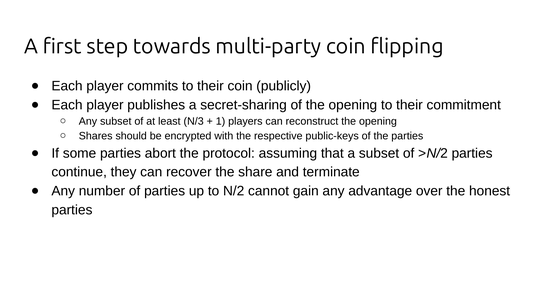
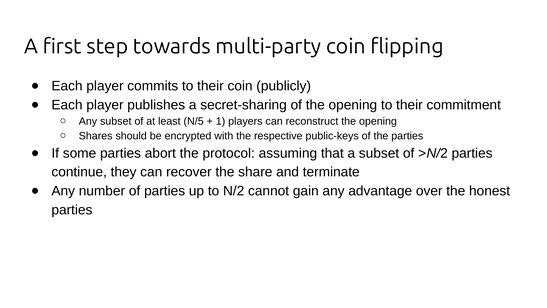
N/3: N/3 -> N/5
